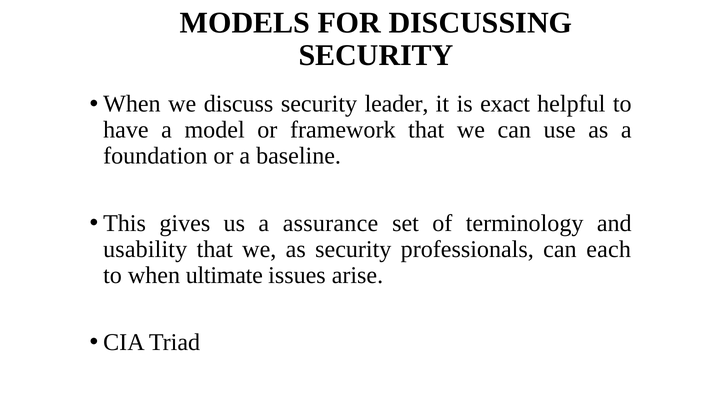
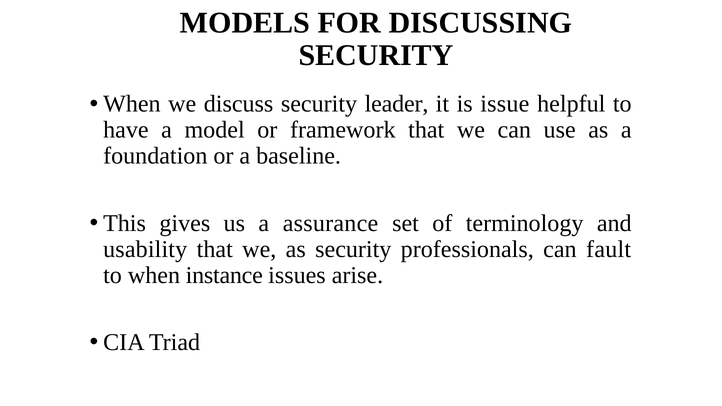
exact: exact -> issue
each: each -> fault
ultimate: ultimate -> instance
